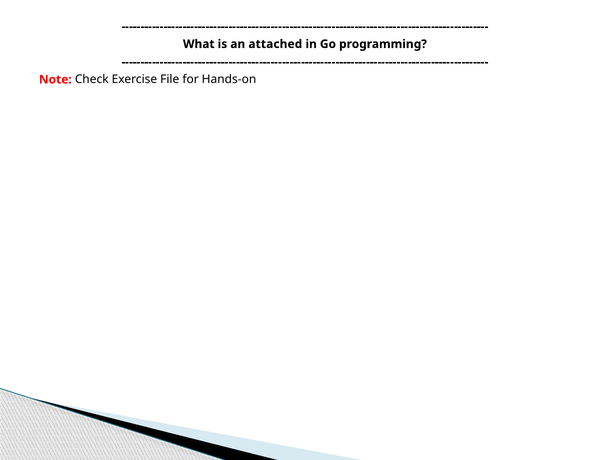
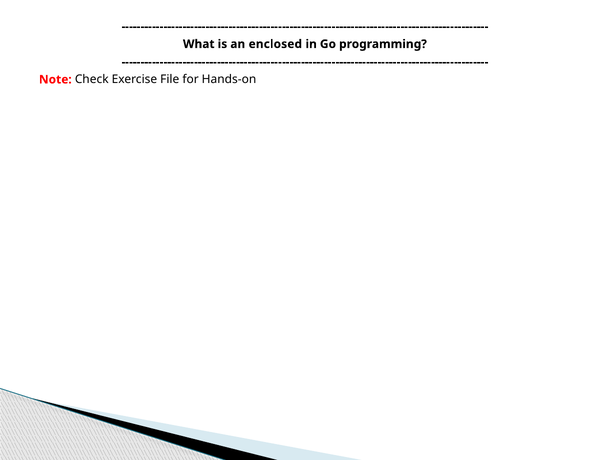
attached: attached -> enclosed
